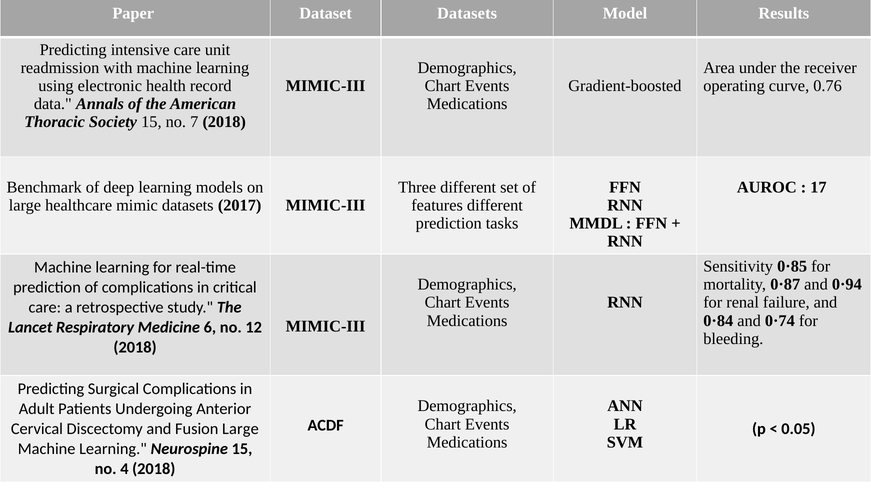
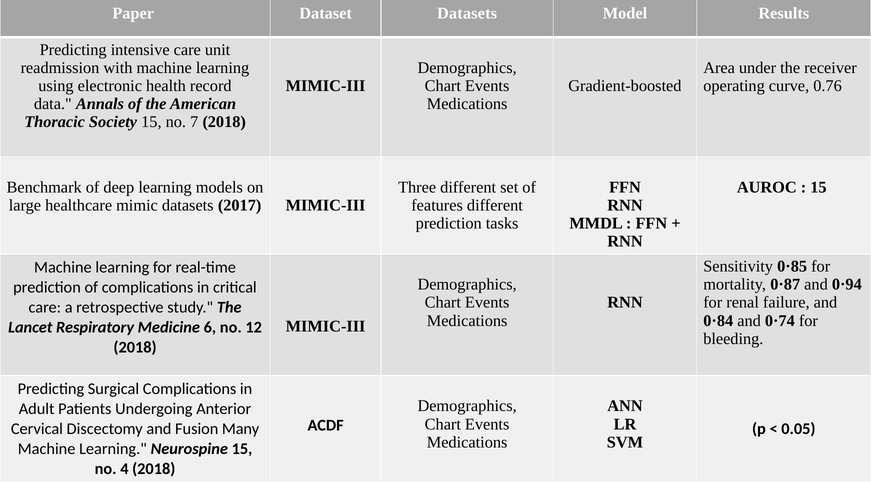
17 at (818, 187): 17 -> 15
Fusion Large: Large -> Many
